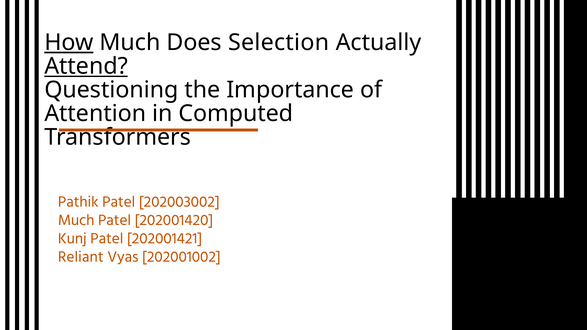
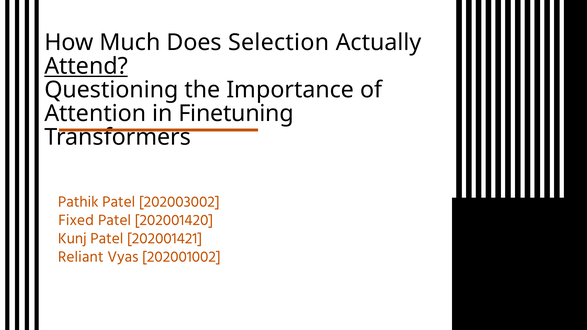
How underline: present -> none
Computed: Computed -> Finetuning
Much at (76, 220): Much -> Fixed
